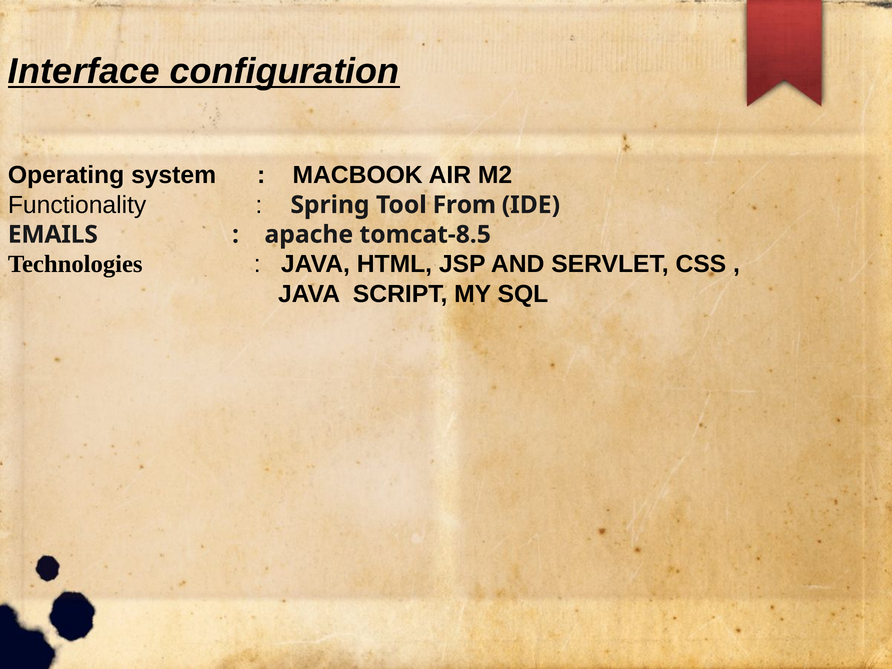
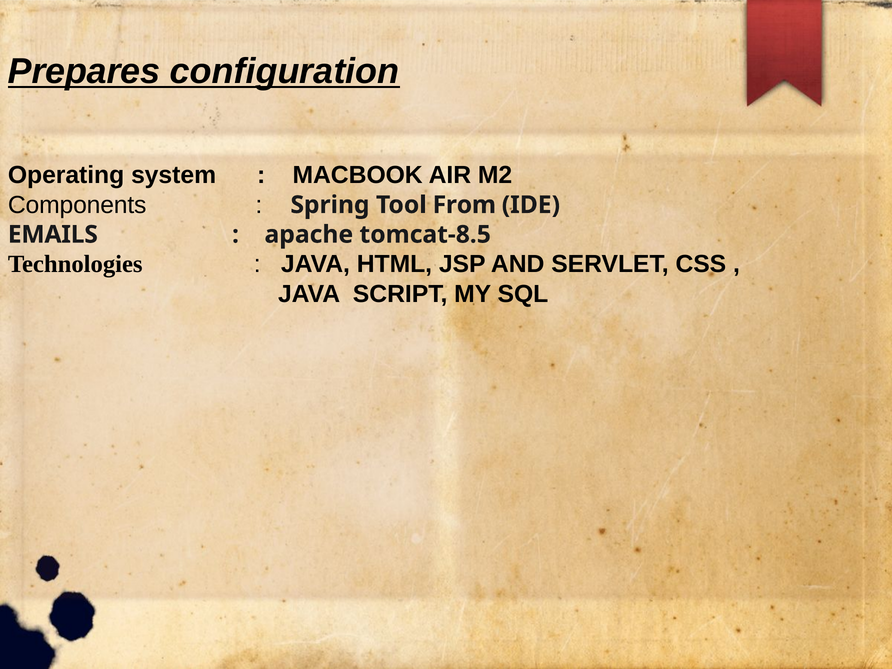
Interface: Interface -> Prepares
Functionality: Functionality -> Components
